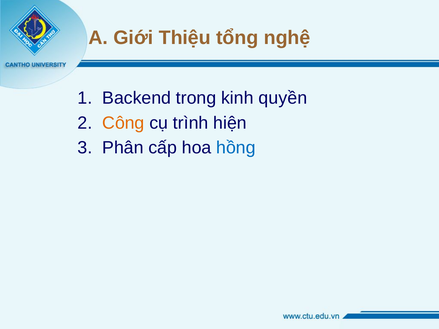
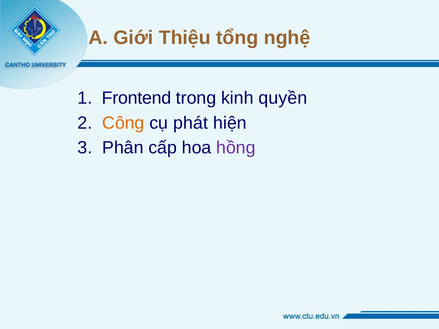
Backend: Backend -> Frontend
trình: trình -> phát
hồng colour: blue -> purple
